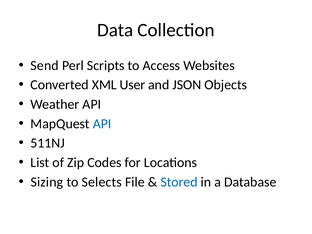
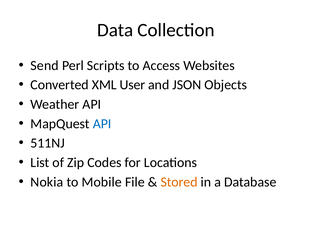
Sizing: Sizing -> Nokia
Selects: Selects -> Mobile
Stored colour: blue -> orange
